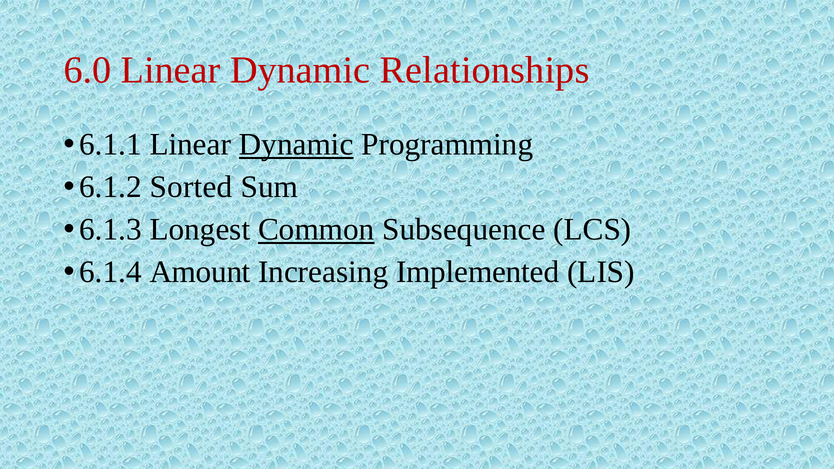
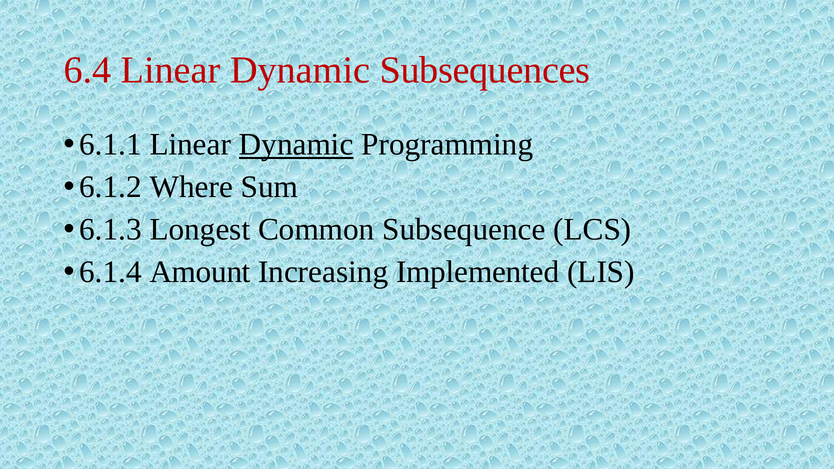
6.0: 6.0 -> 6.4
Relationships: Relationships -> Subsequences
Sorted: Sorted -> Where
Common underline: present -> none
